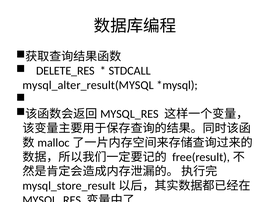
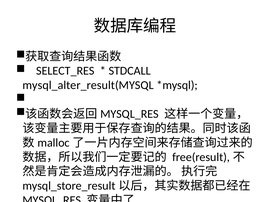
DELETE_RES: DELETE_RES -> SELECT_RES
